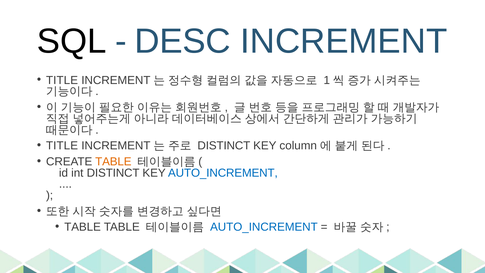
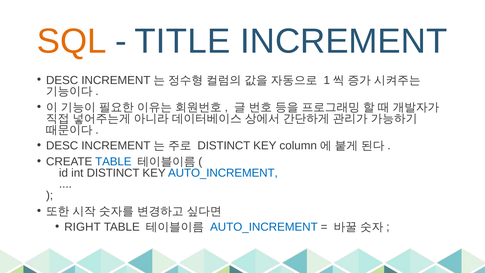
SQL colour: black -> orange
DESC: DESC -> TITLE
TITLE at (62, 80): TITLE -> DESC
TITLE at (62, 146): TITLE -> DESC
TABLE at (113, 161) colour: orange -> blue
TABLE at (83, 227): TABLE -> RIGHT
